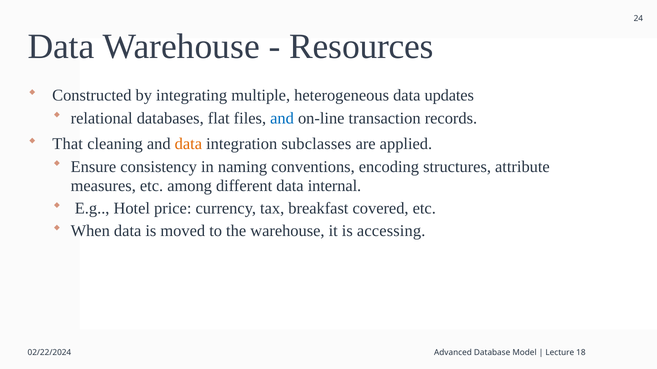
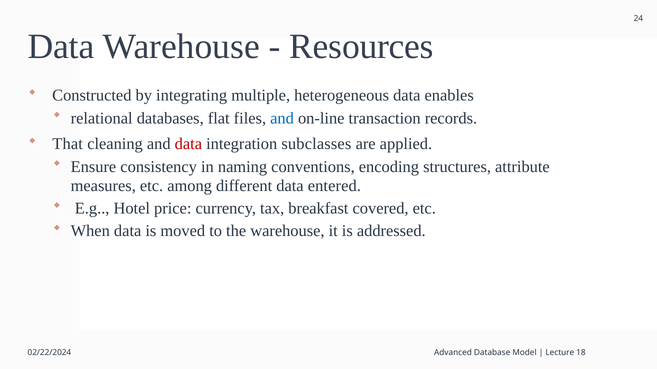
updates: updates -> enables
data at (188, 144) colour: orange -> red
internal: internal -> entered
accessing: accessing -> addressed
